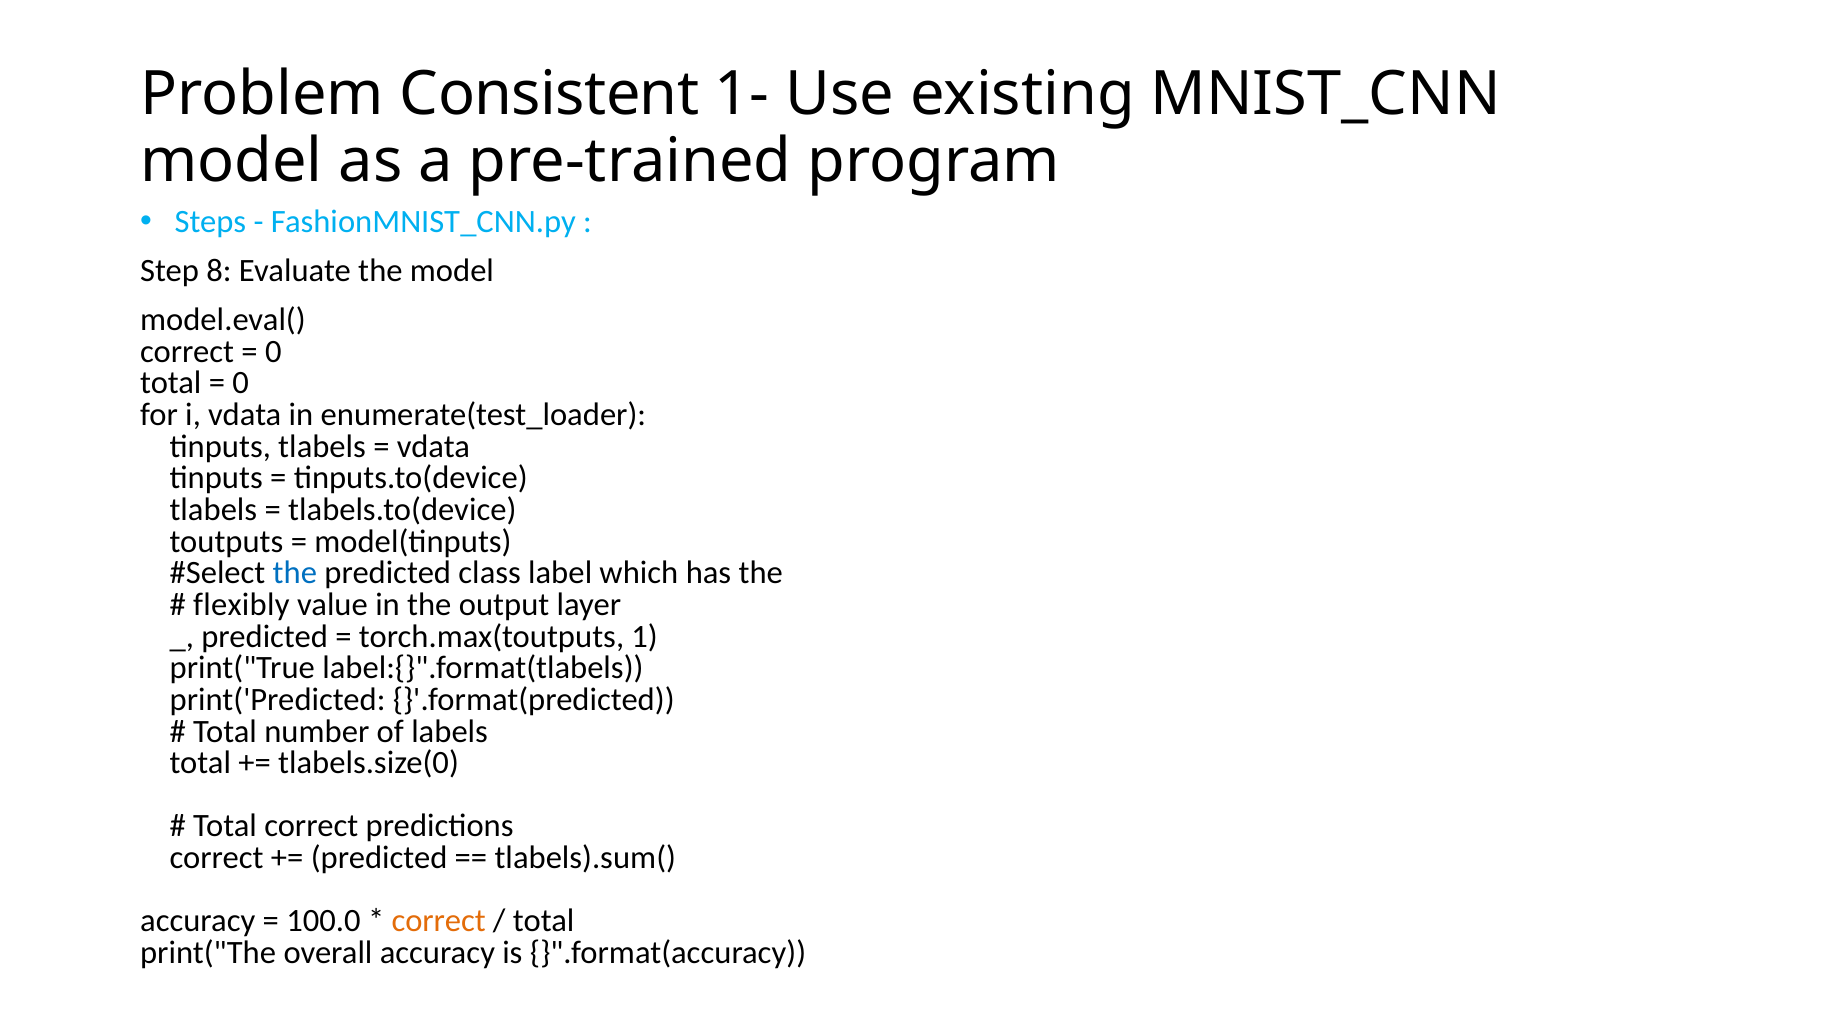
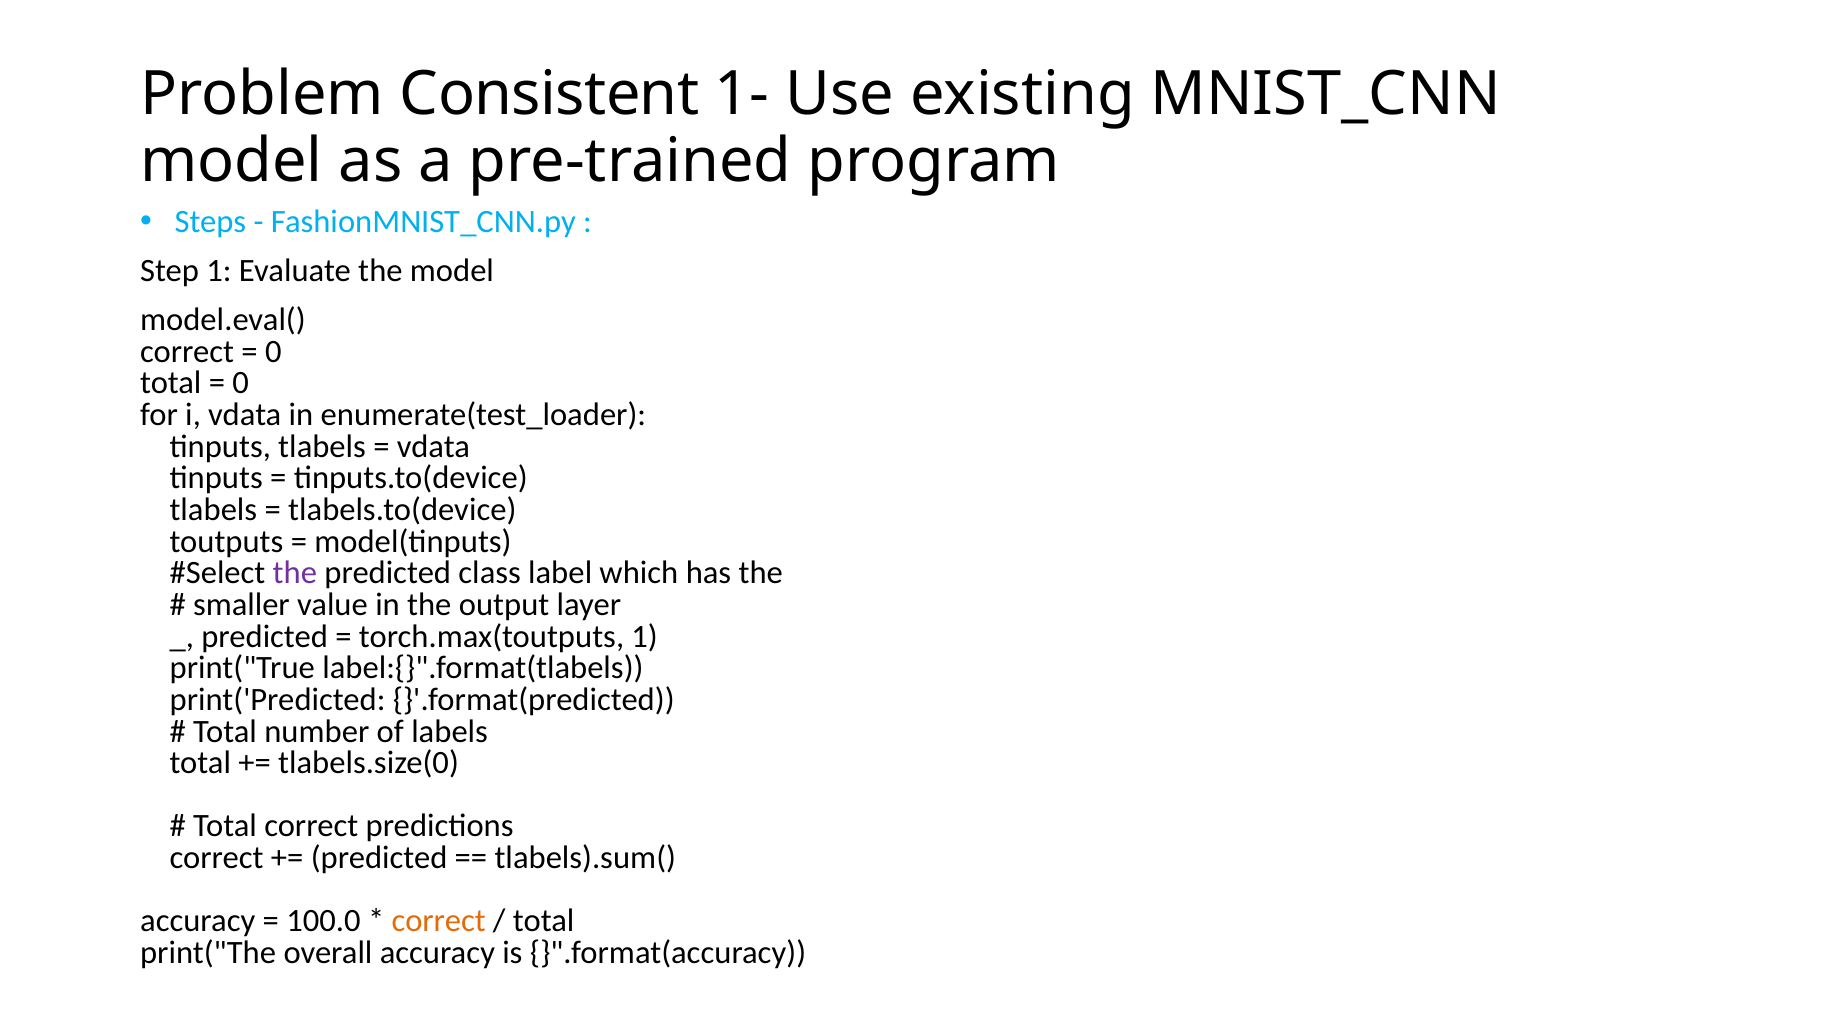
Step 8: 8 -> 1
the at (295, 573) colour: blue -> purple
flexibly: flexibly -> smaller
